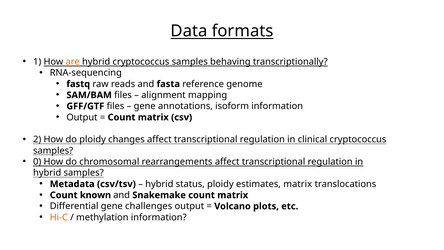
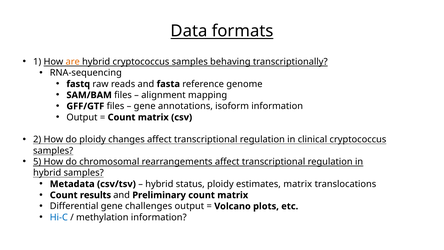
0: 0 -> 5
known: known -> results
Snakemake: Snakemake -> Preliminary
Hi-C colour: orange -> blue
